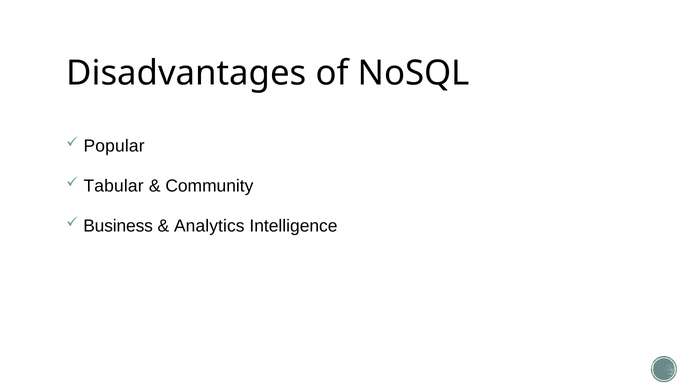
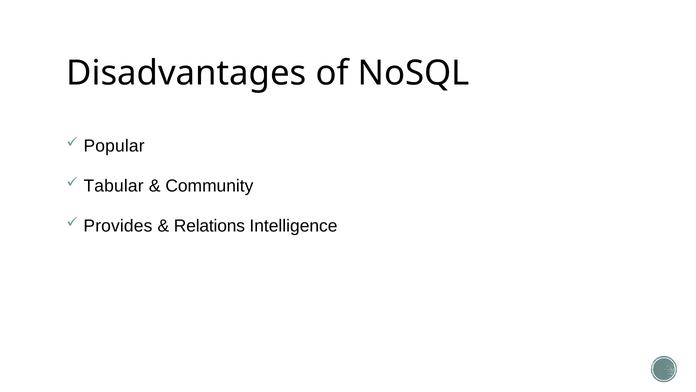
Business: Business -> Provides
Analytics: Analytics -> Relations
